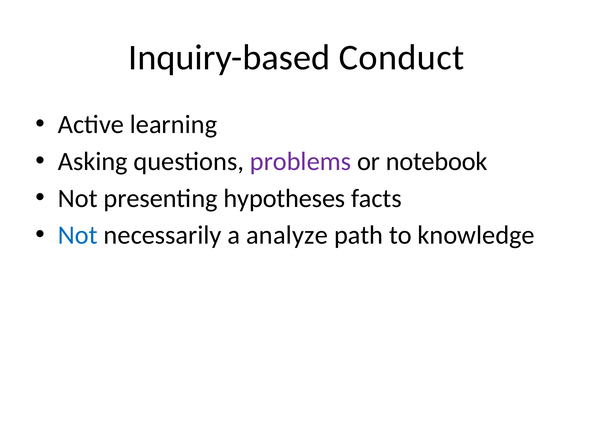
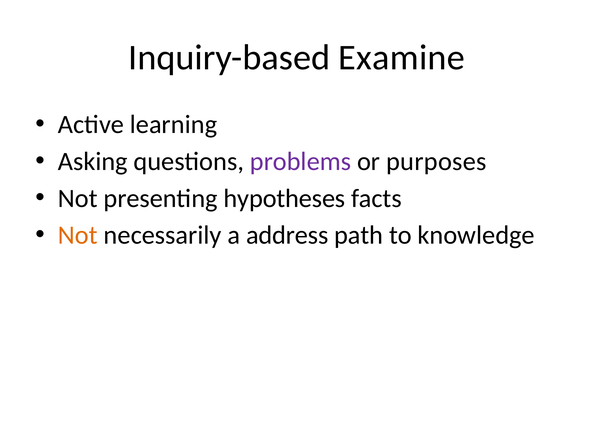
Conduct: Conduct -> Examine
notebook: notebook -> purposes
Not at (78, 236) colour: blue -> orange
analyze: analyze -> address
